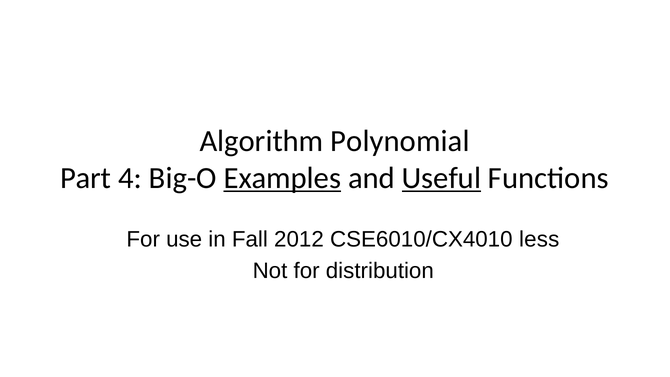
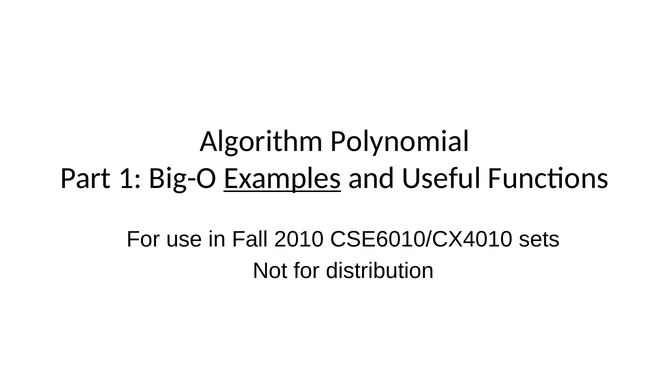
4: 4 -> 1
Useful underline: present -> none
2012: 2012 -> 2010
less: less -> sets
